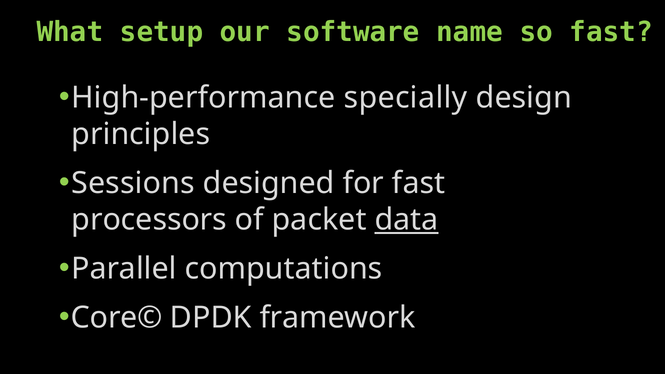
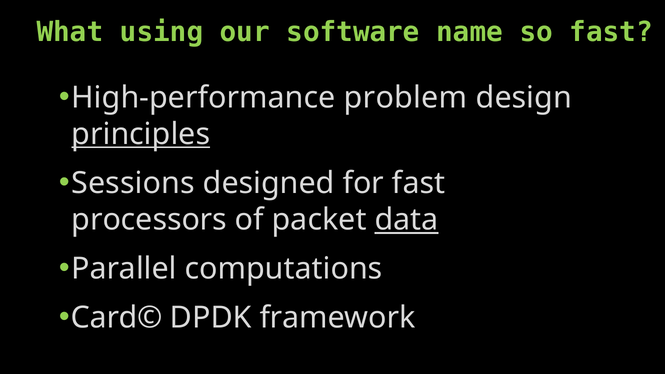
setup: setup -> using
specially: specially -> problem
principles underline: none -> present
Core©: Core© -> Card©
